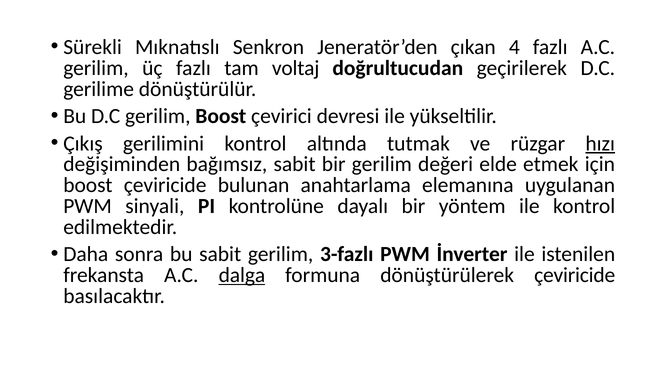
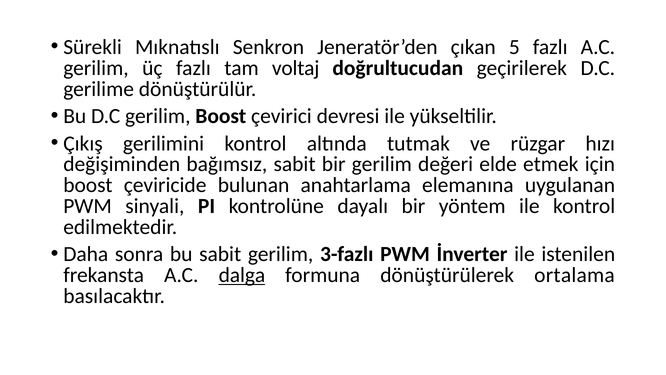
4: 4 -> 5
hızı underline: present -> none
dönüştürülerek çeviricide: çeviricide -> ortalama
